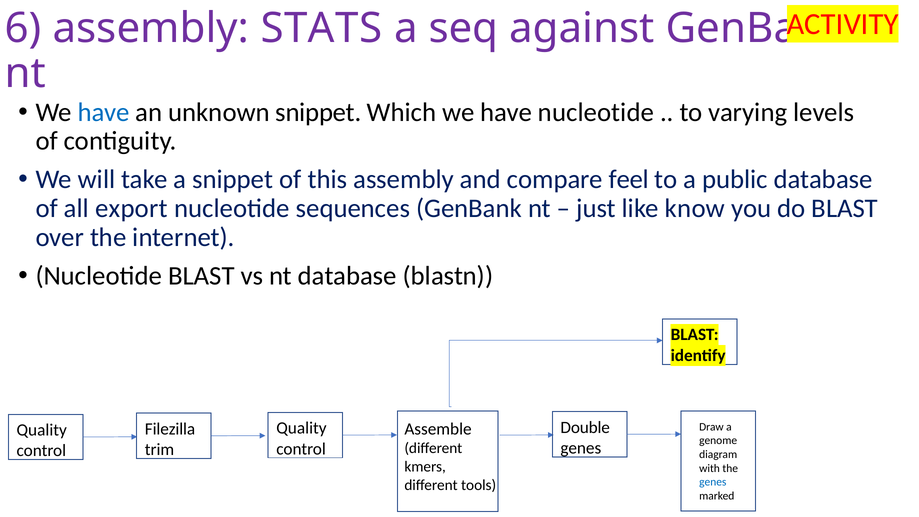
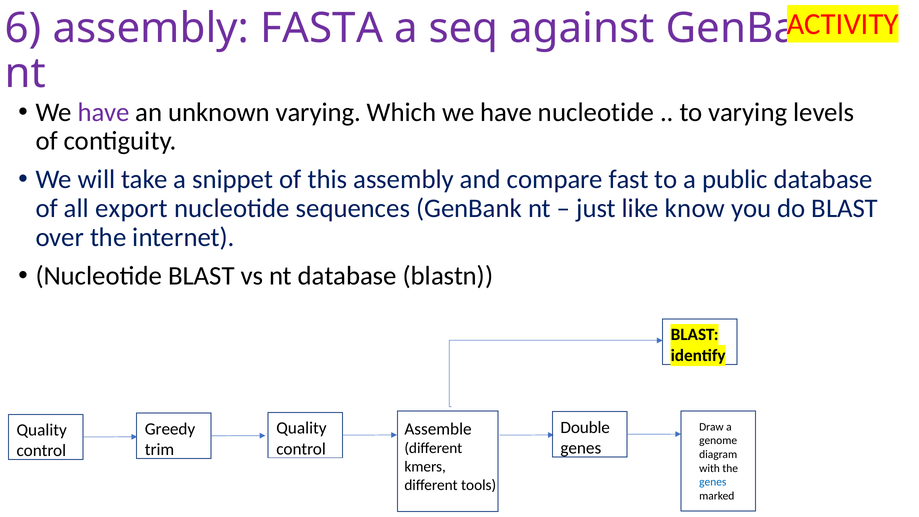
STATS: STATS -> FASTA
have at (104, 112) colour: blue -> purple
unknown snippet: snippet -> varying
feel: feel -> fast
Filezilla: Filezilla -> Greedy
